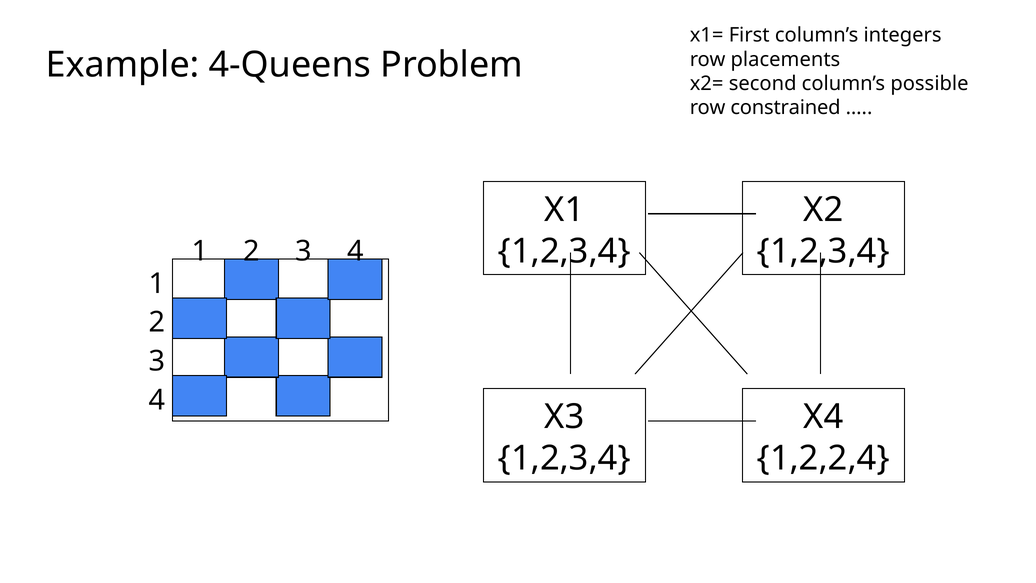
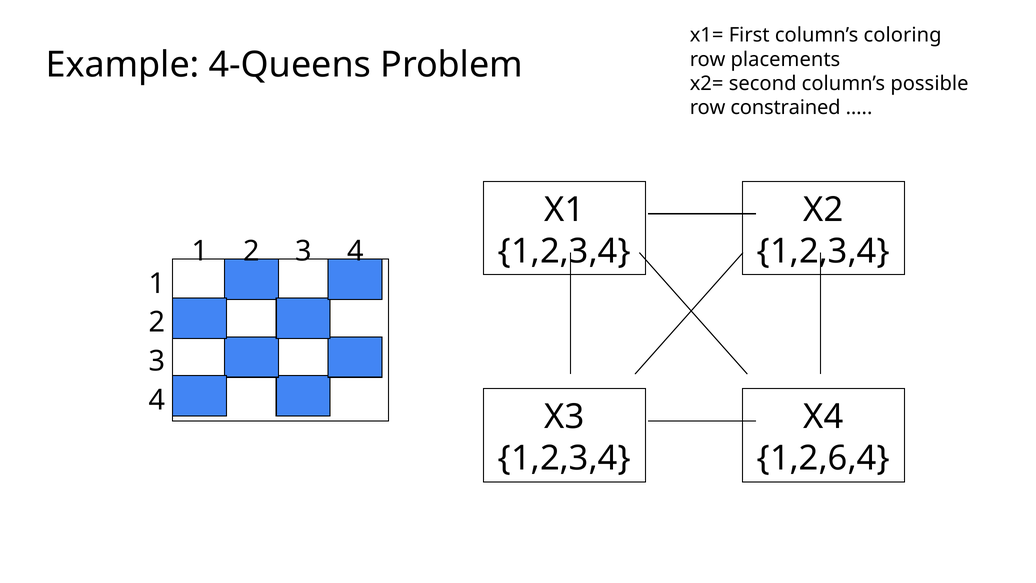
integers: integers -> coloring
1,2,2,4: 1,2,2,4 -> 1,2,6,4
